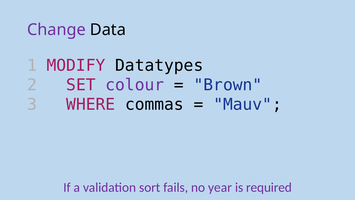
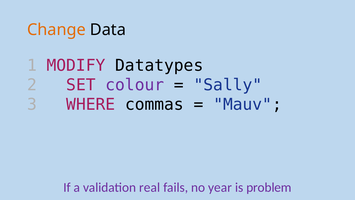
Change colour: purple -> orange
Brown: Brown -> Sally
sort: sort -> real
required: required -> problem
